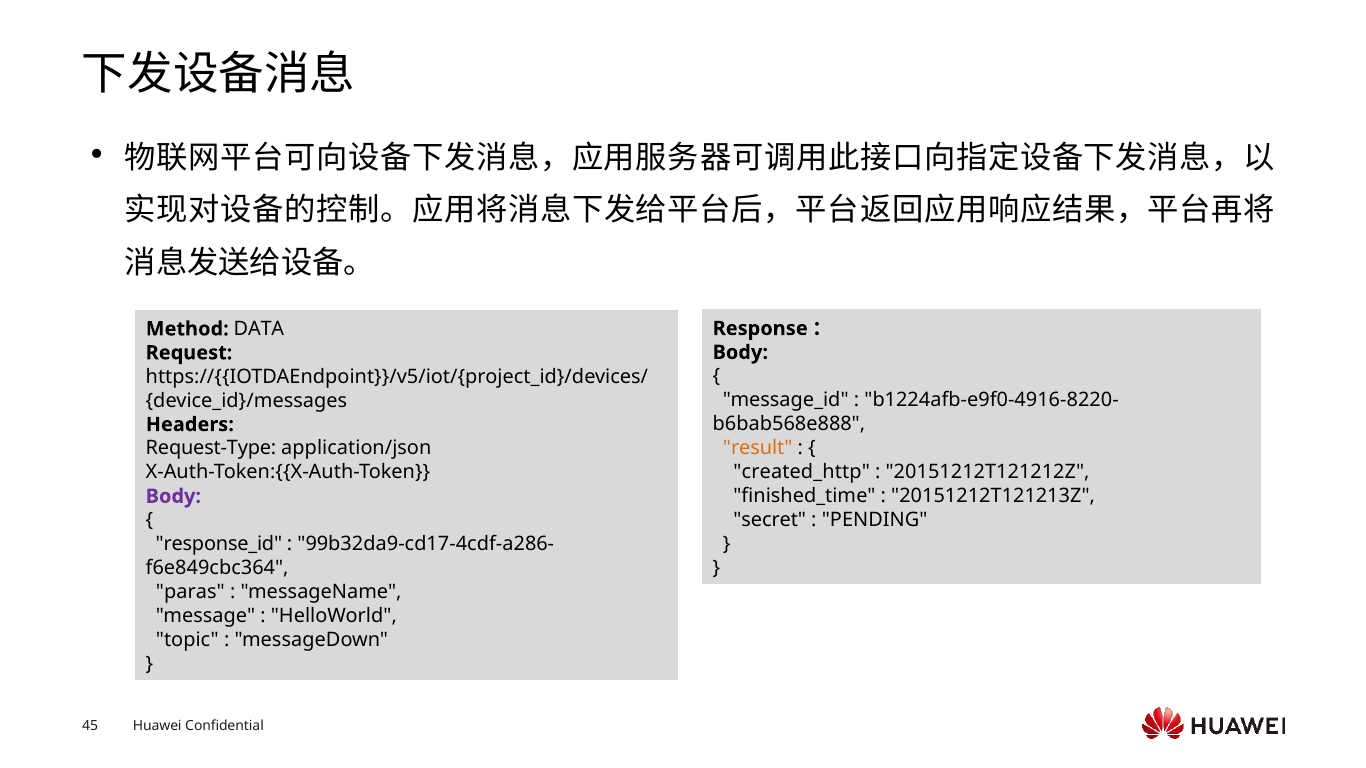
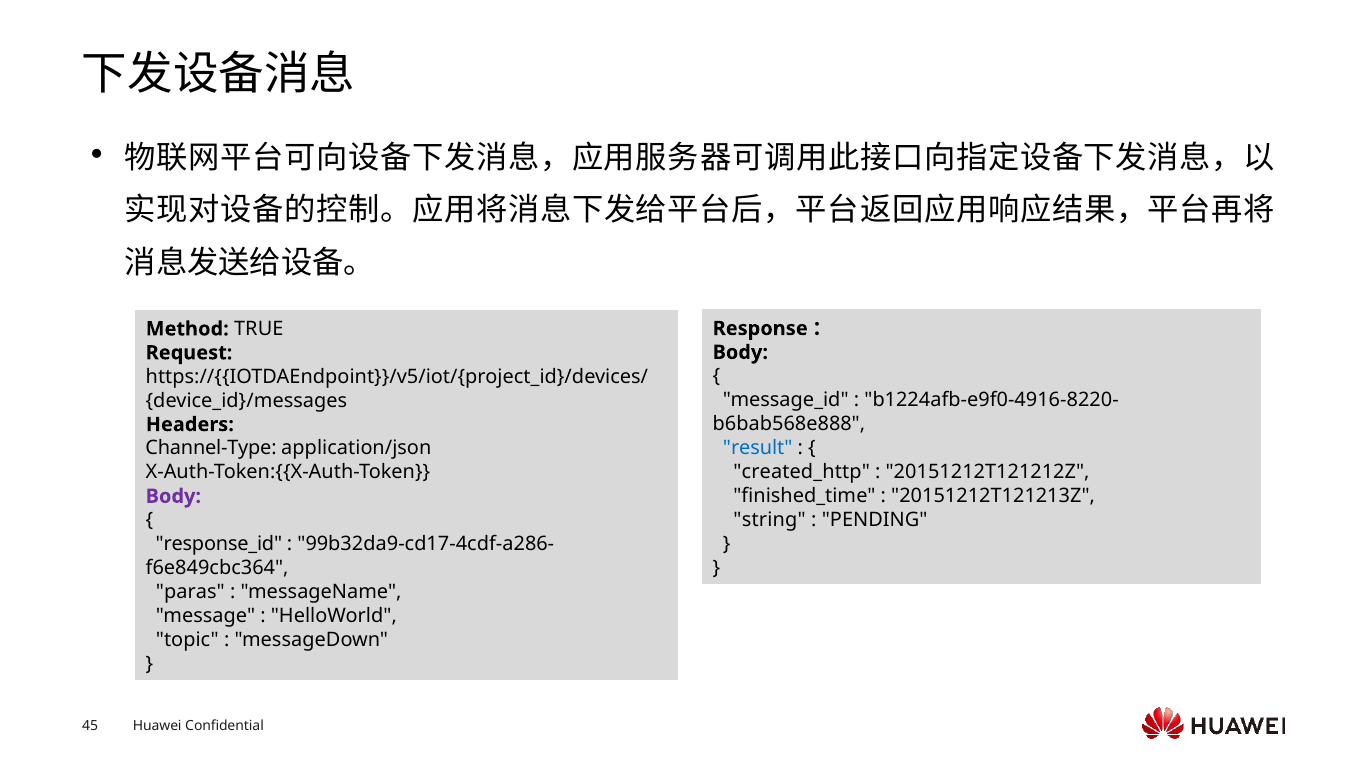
DATA: DATA -> TRUE
result colour: orange -> blue
Request-Type: Request-Type -> Channel-Type
secret: secret -> string
